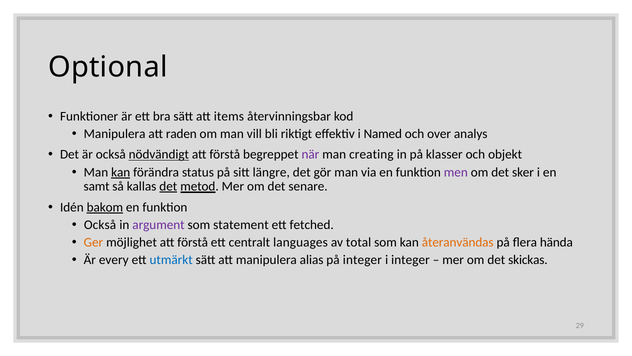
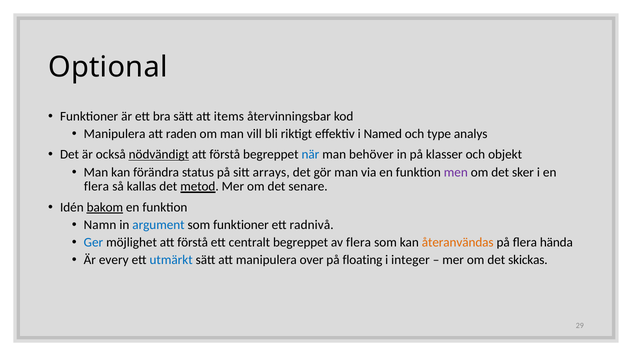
over: over -> type
när colour: purple -> blue
creating: creating -> behöver
kan at (121, 172) underline: present -> none
längre: längre -> arrays
samt at (97, 186): samt -> flera
det at (168, 186) underline: present -> none
Också at (100, 225): Också -> Namn
argument colour: purple -> blue
som statement: statement -> funktioner
fetched: fetched -> radnivå
Ger colour: orange -> blue
centralt languages: languages -> begreppet
av total: total -> flera
alias: alias -> over
på integer: integer -> floating
